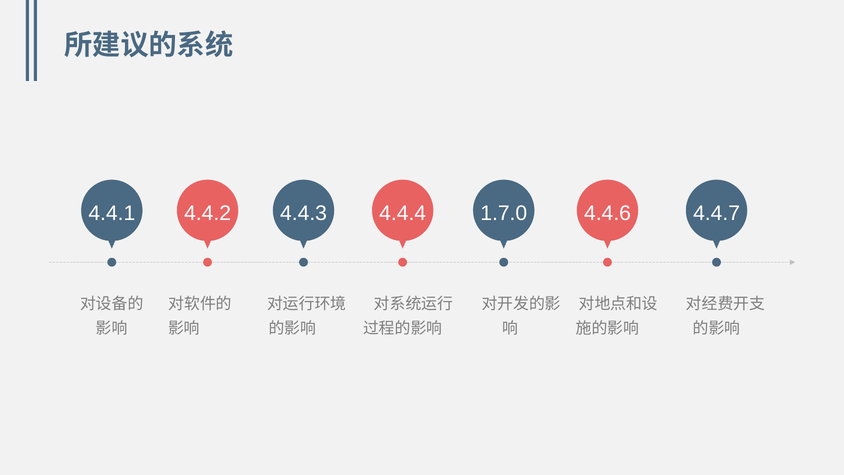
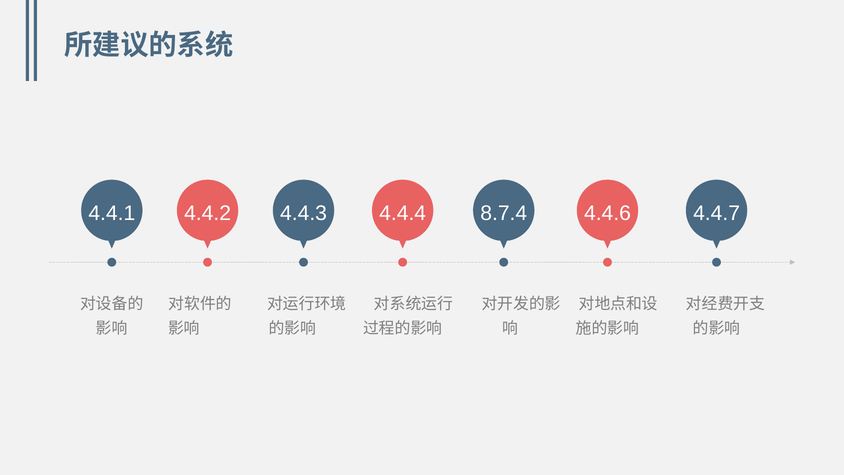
1.7.0: 1.7.0 -> 8.7.4
